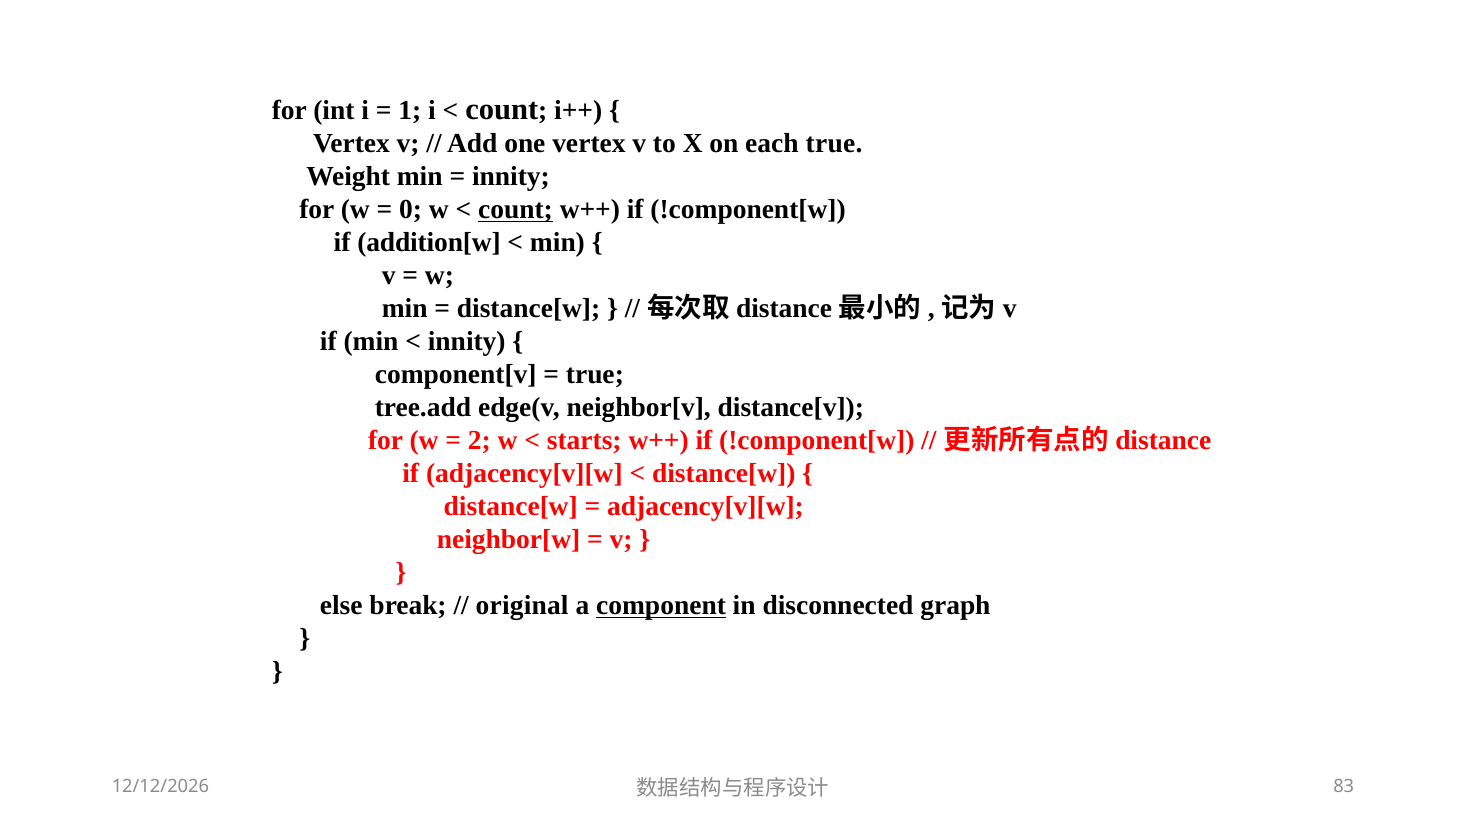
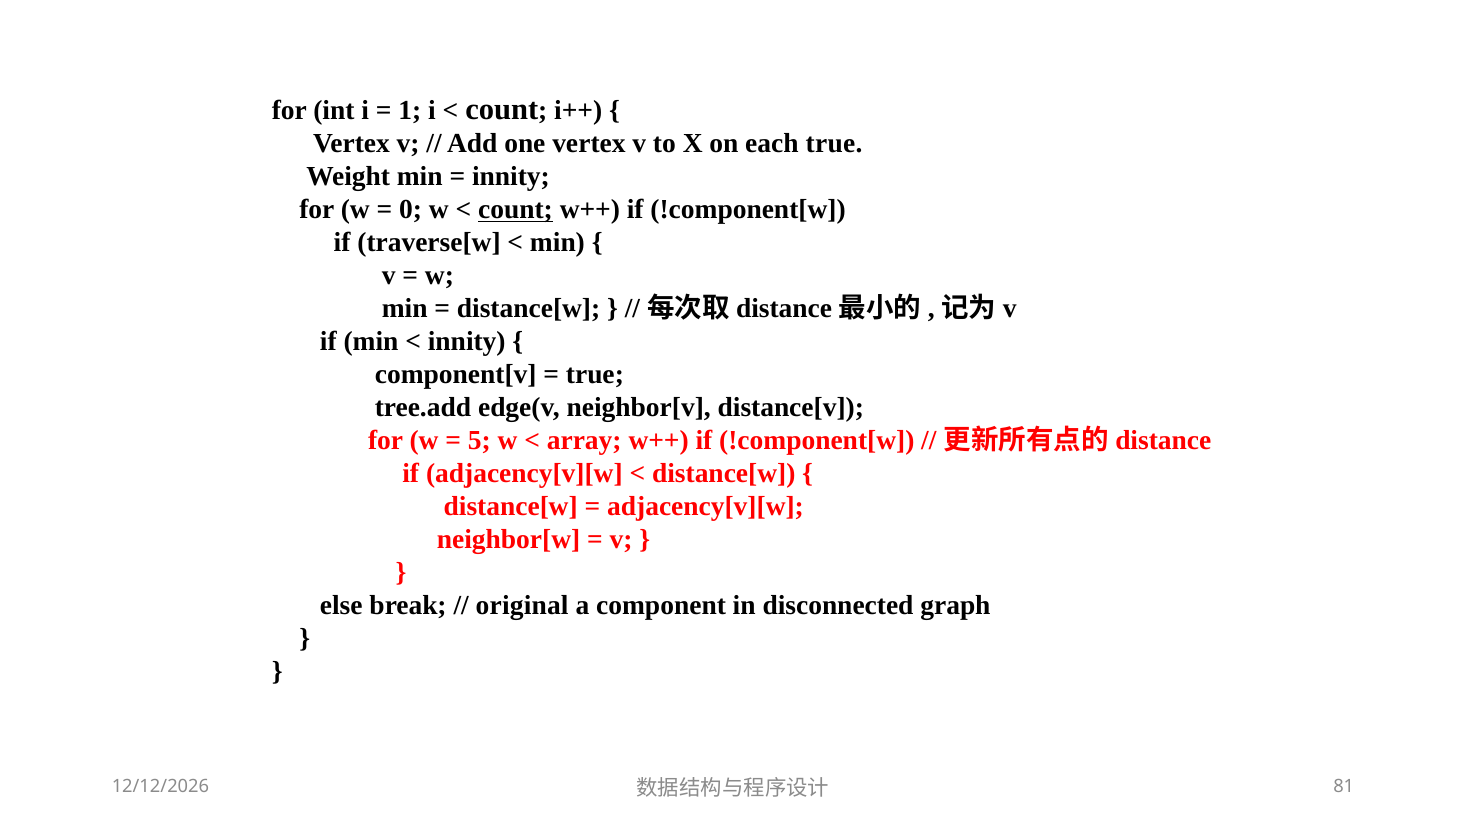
addition[w: addition[w -> traverse[w
2: 2 -> 5
starts: starts -> array
component underline: present -> none
83: 83 -> 81
